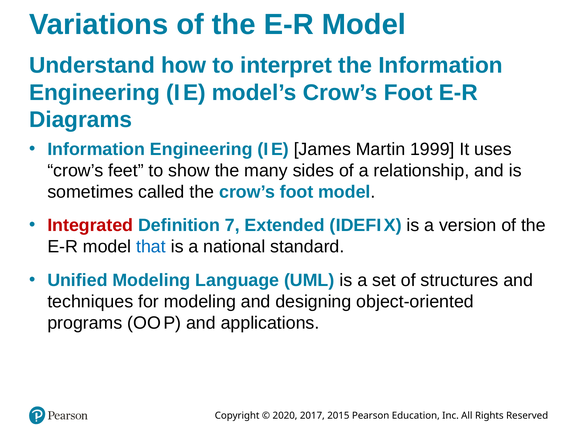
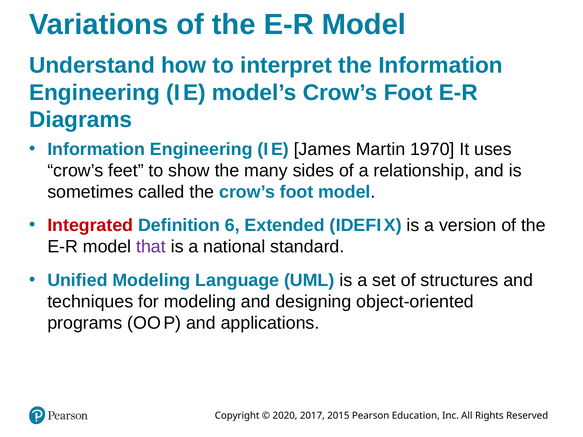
1999: 1999 -> 1970
7: 7 -> 6
that colour: blue -> purple
